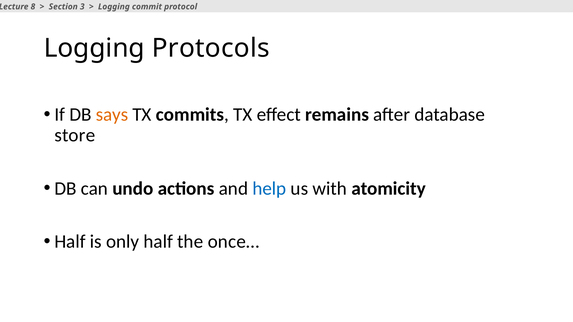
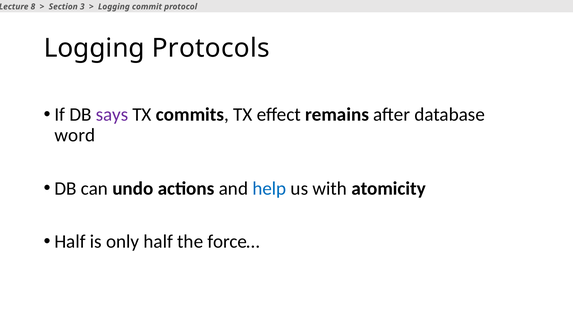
says colour: orange -> purple
store: store -> word
once…: once… -> force…
